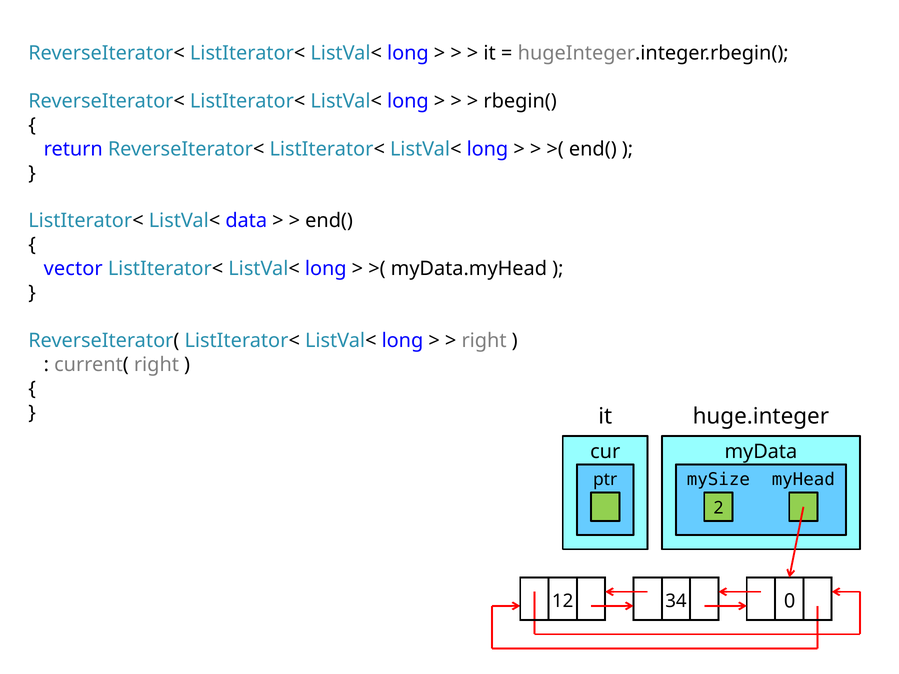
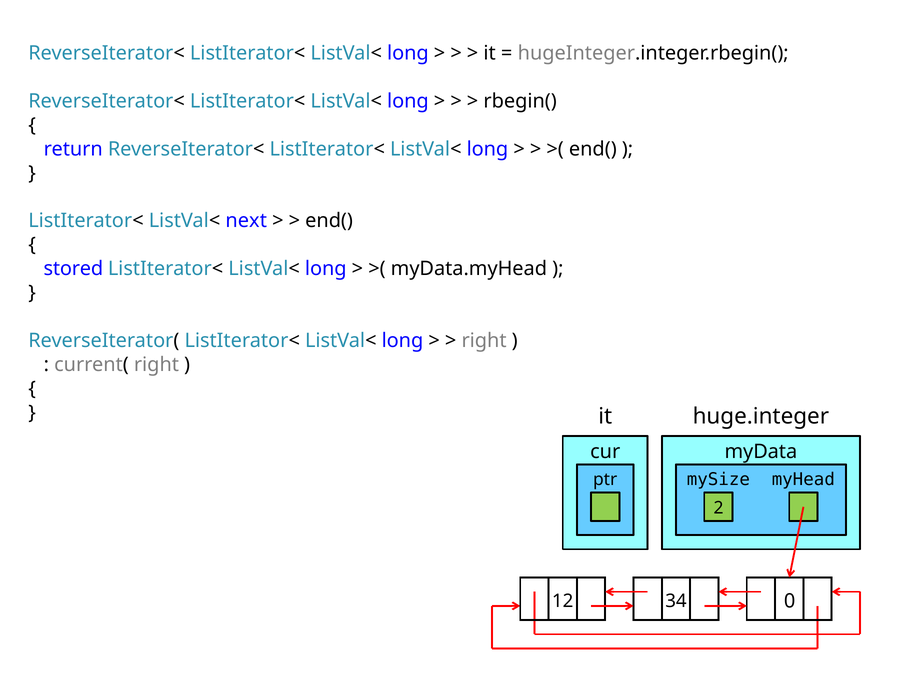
data: data -> next
vector: vector -> stored
